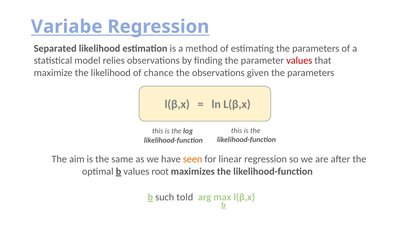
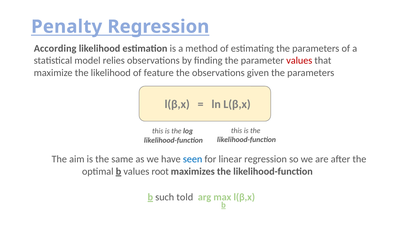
Variabe: Variabe -> Penalty
Separated: Separated -> According
chance: chance -> feature
seen colour: orange -> blue
